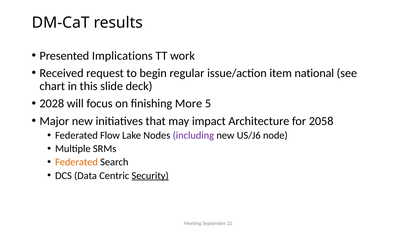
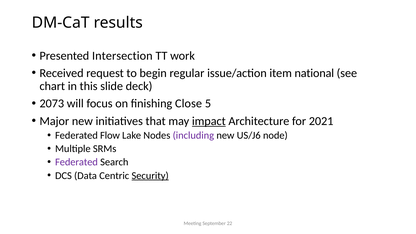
Implications: Implications -> Intersection
2028: 2028 -> 2073
More: More -> Close
impact underline: none -> present
2058: 2058 -> 2021
Federated at (76, 162) colour: orange -> purple
